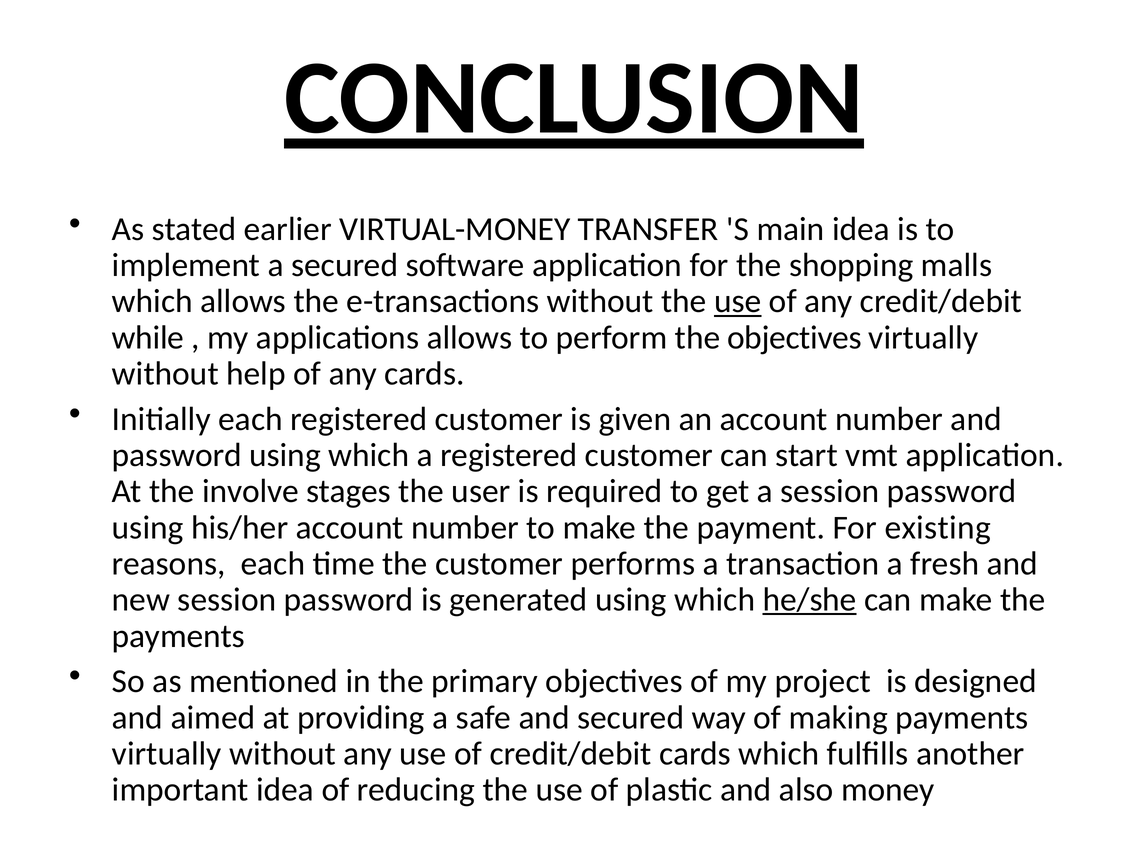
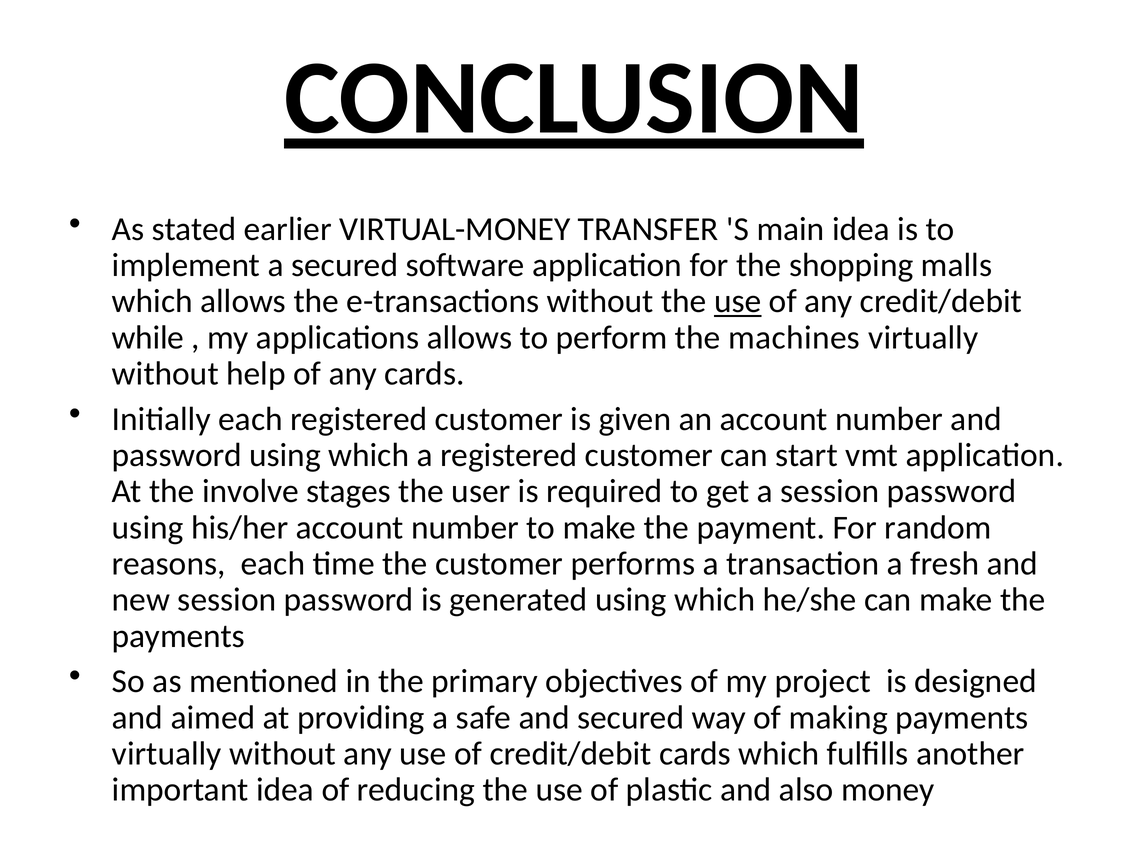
the objectives: objectives -> machines
existing: existing -> random
he/she underline: present -> none
